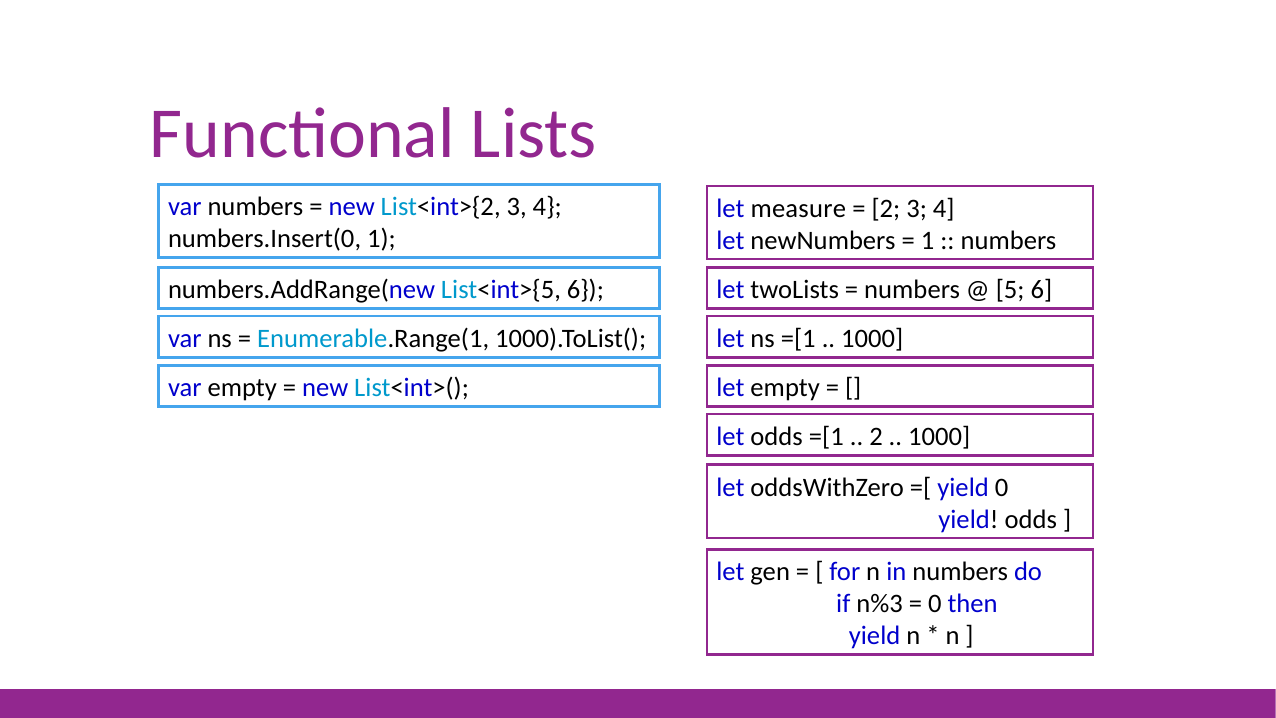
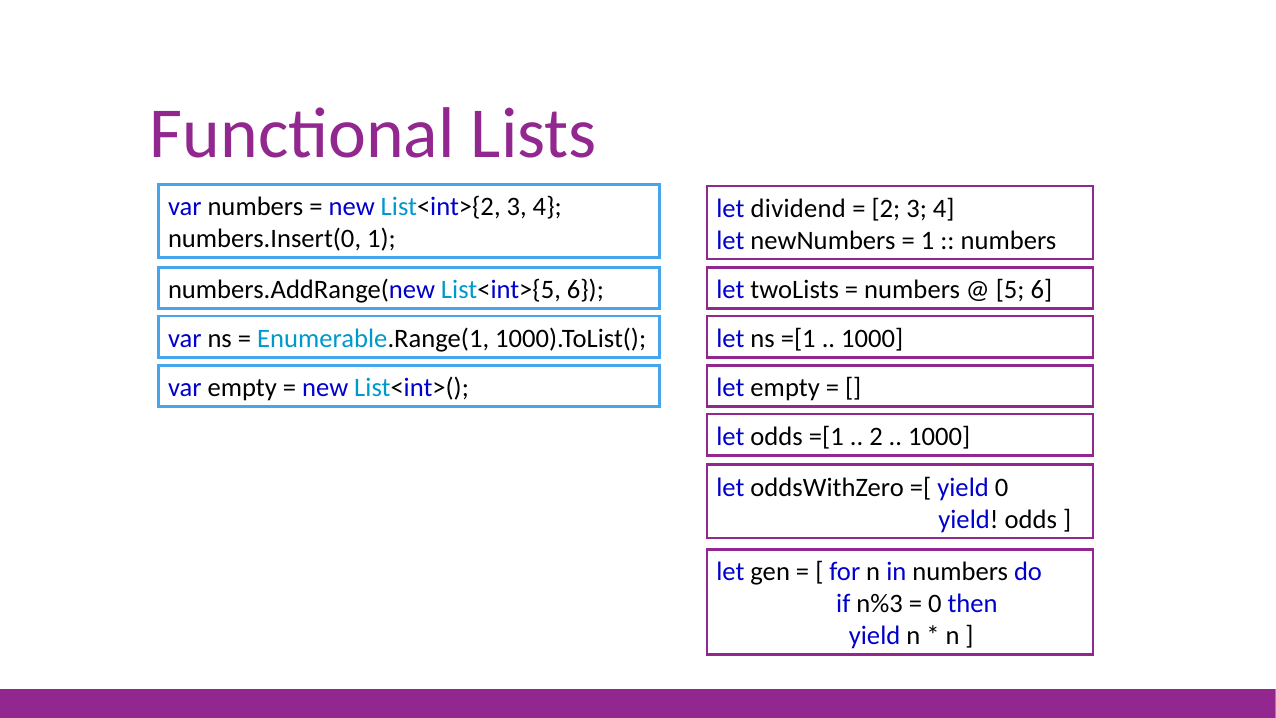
measure: measure -> dividend
